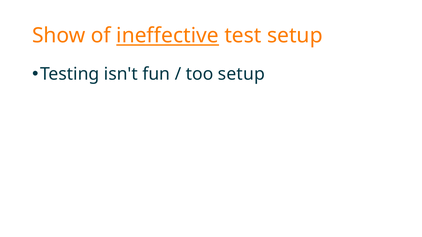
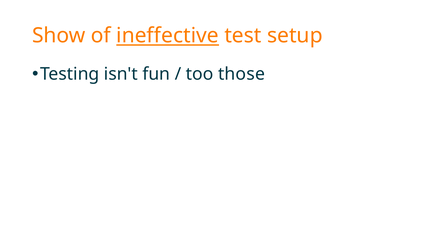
too setup: setup -> those
